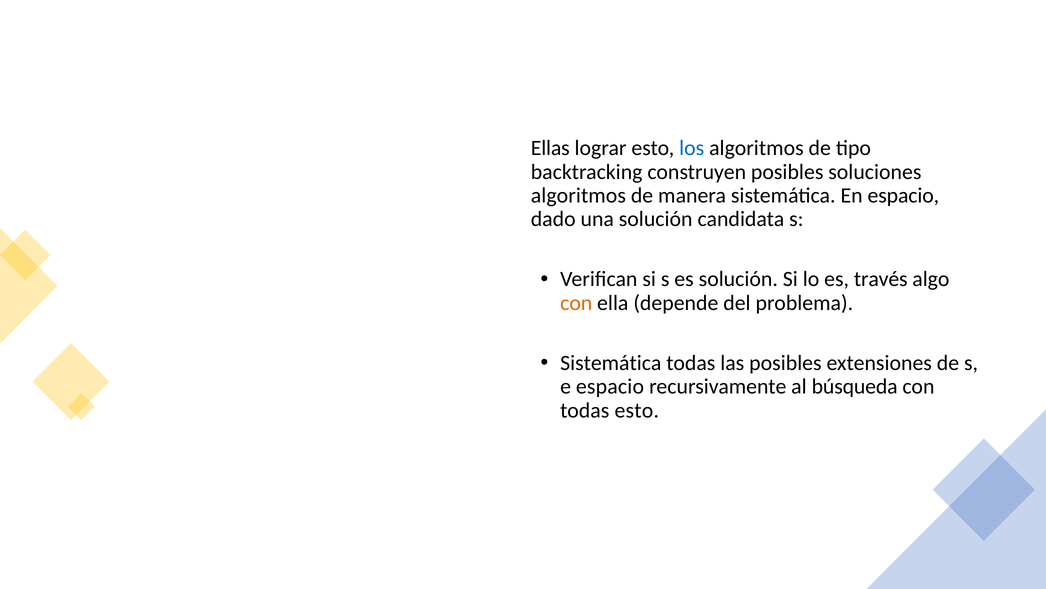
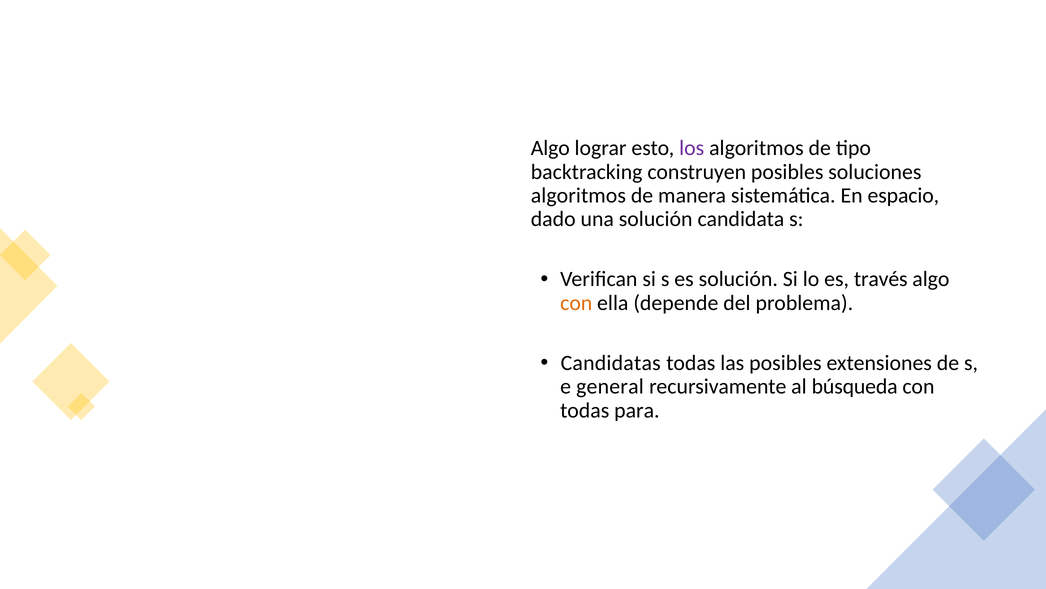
Ellas at (550, 148): Ellas -> Algo
los colour: blue -> purple
Sistemática at (611, 363): Sistemática -> Candidatas
e espacio: espacio -> general
todas esto: esto -> para
